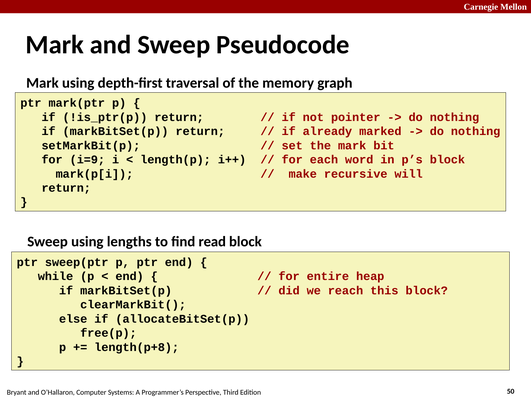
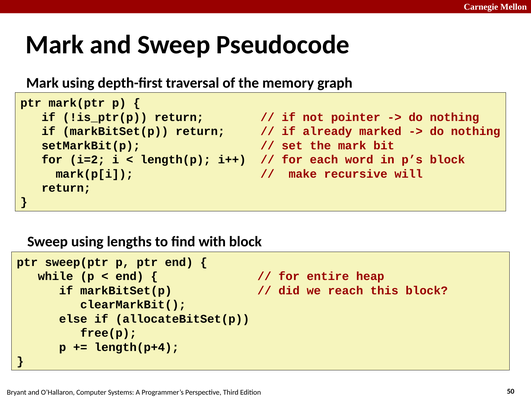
i=9: i=9 -> i=2
read: read -> with
length(p+8: length(p+8 -> length(p+4
